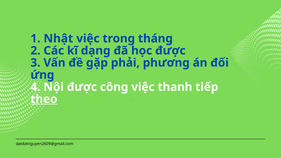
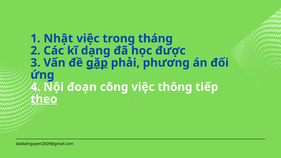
gặp underline: none -> present
Nội được: được -> đoạn
thanh: thanh -> thông
